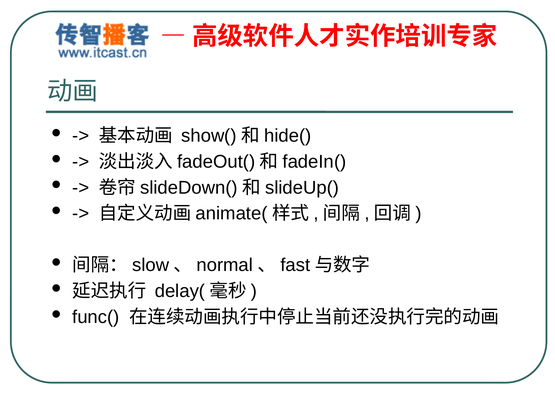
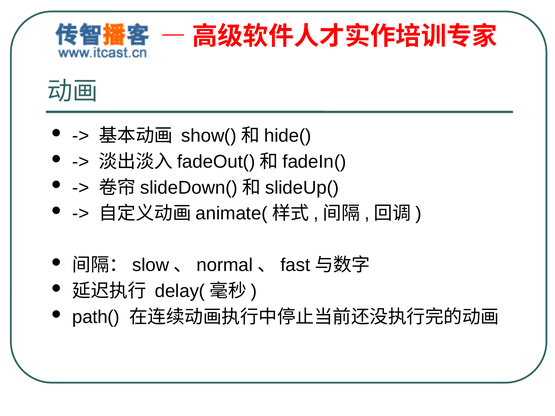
func(: func( -> path(
